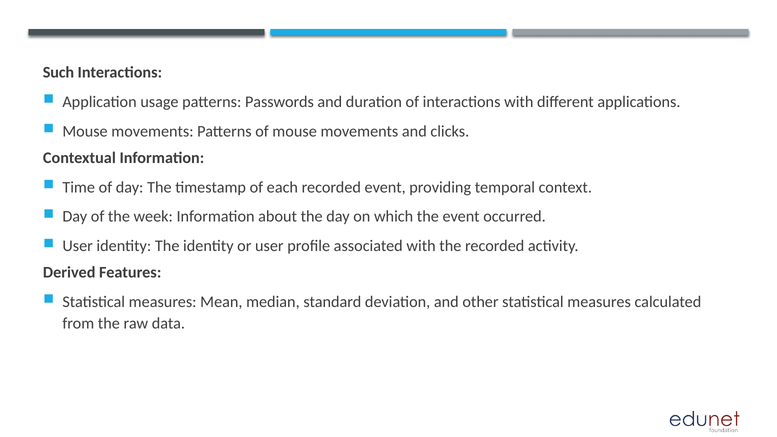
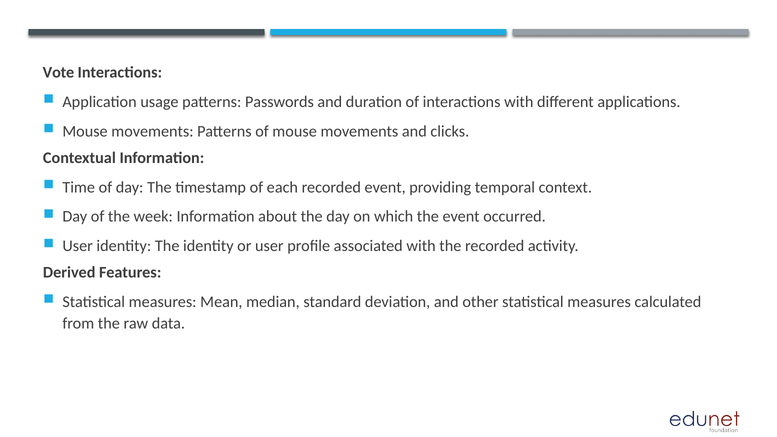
Such: Such -> Vote
